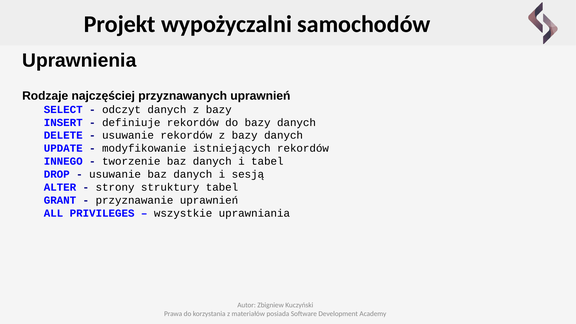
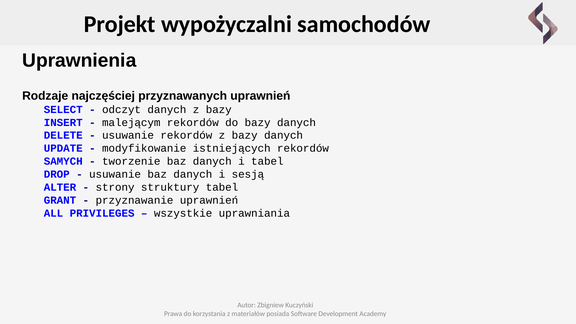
definiuje: definiuje -> malejącym
INNEGO: INNEGO -> SAMYCH
